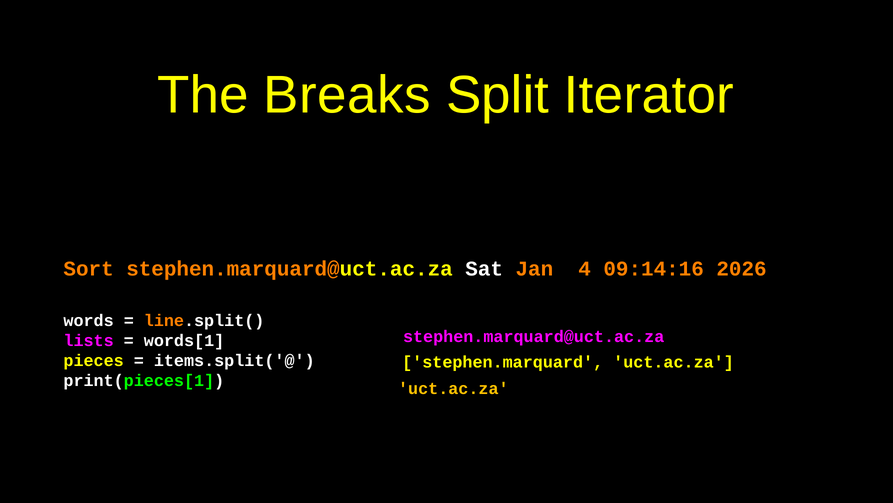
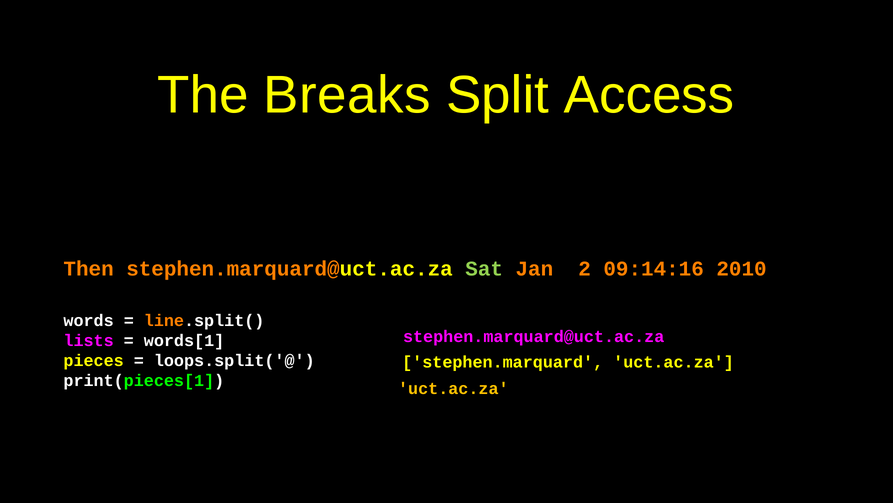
Iterator: Iterator -> Access
Sort: Sort -> Then
Sat colour: white -> light green
4: 4 -> 2
2026: 2026 -> 2010
items.split('@: items.split('@ -> loops.split('@
